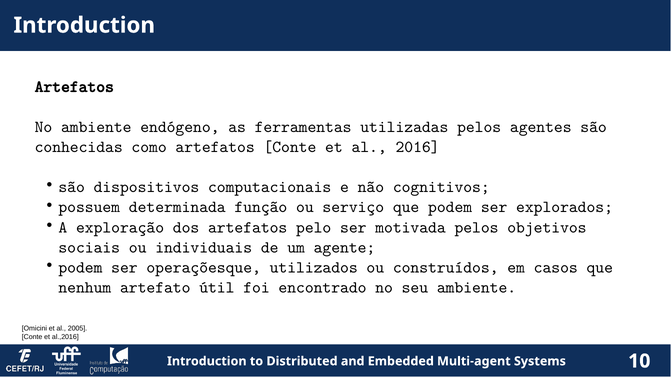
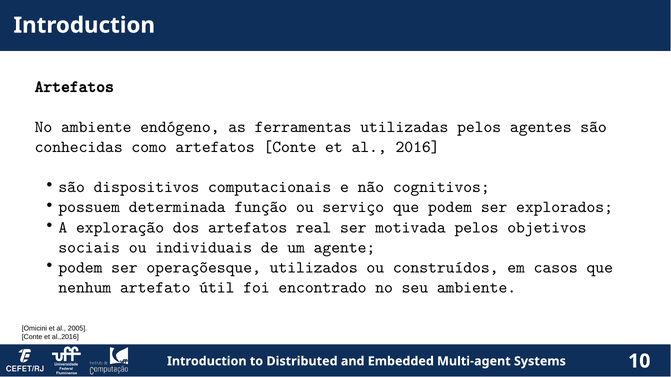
pelo: pelo -> real
